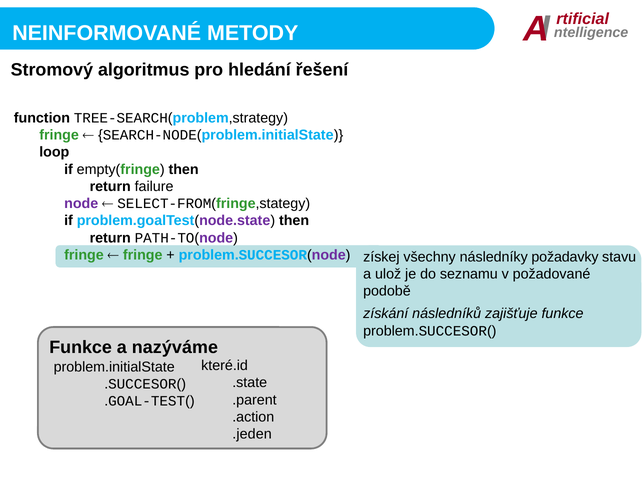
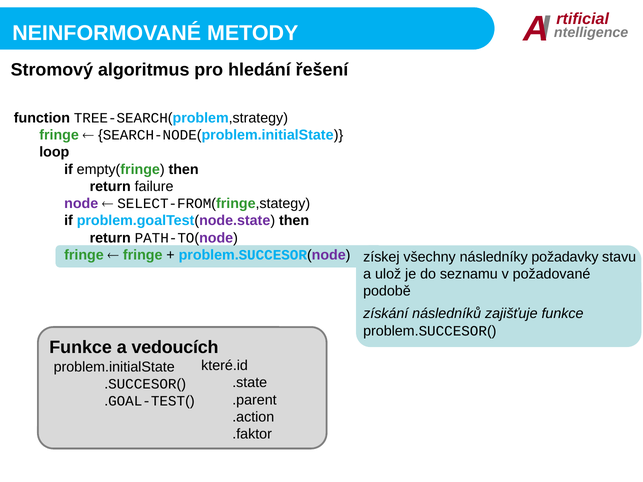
nazýváme: nazýváme -> vedoucích
.jeden: .jeden -> .faktor
